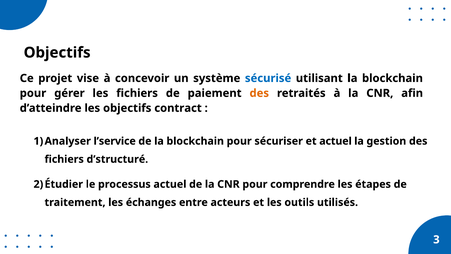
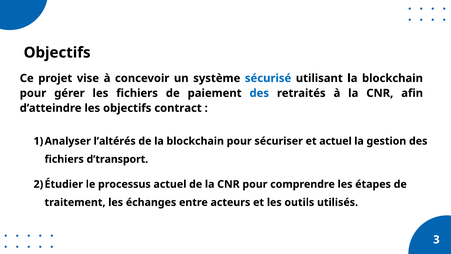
des at (259, 93) colour: orange -> blue
l’service: l’service -> l’altérés
d’structuré: d’structuré -> d’transport
